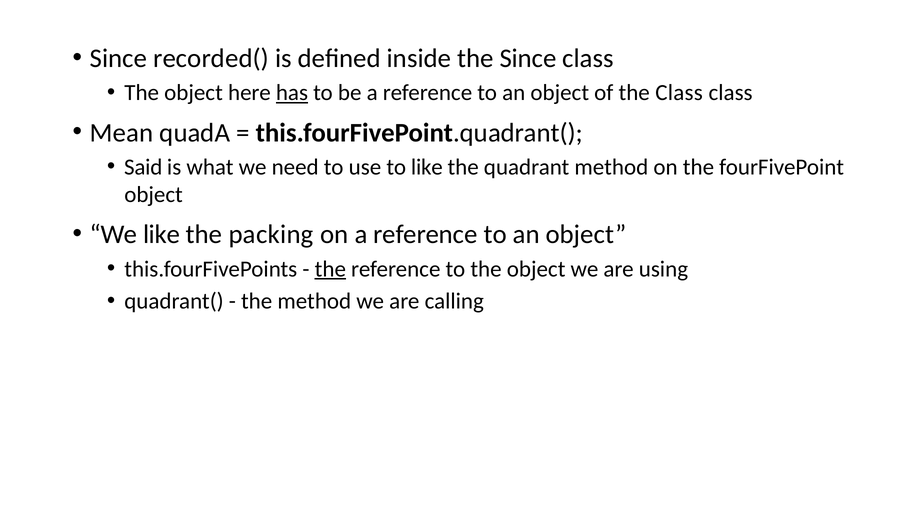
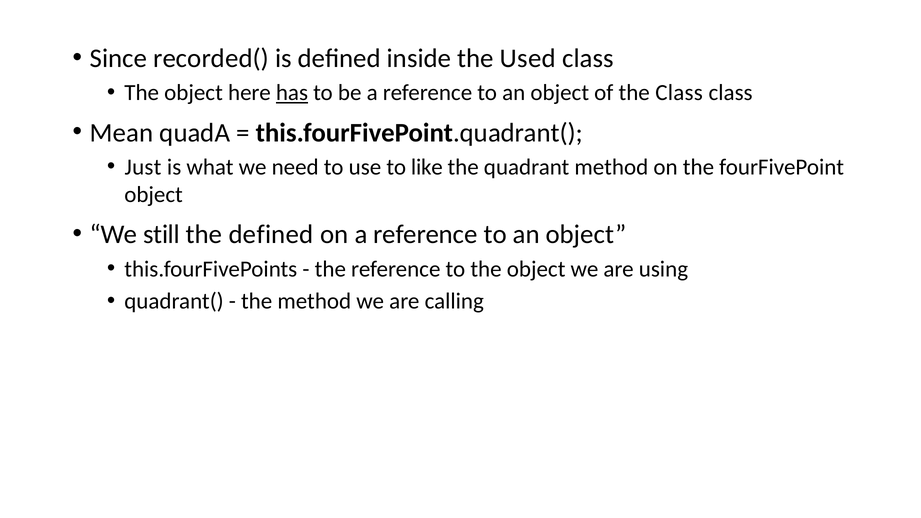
the Since: Since -> Used
Said: Said -> Just
We like: like -> still
the packing: packing -> defined
the at (330, 269) underline: present -> none
